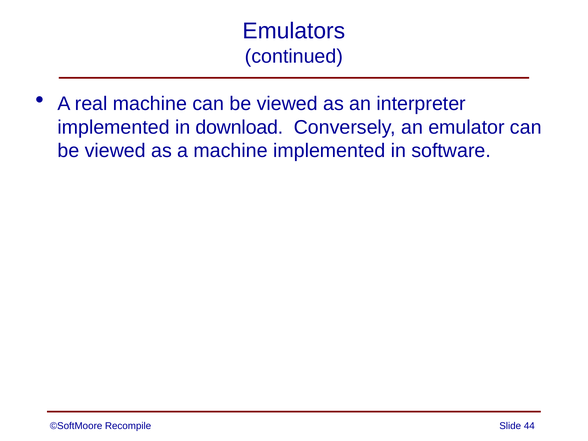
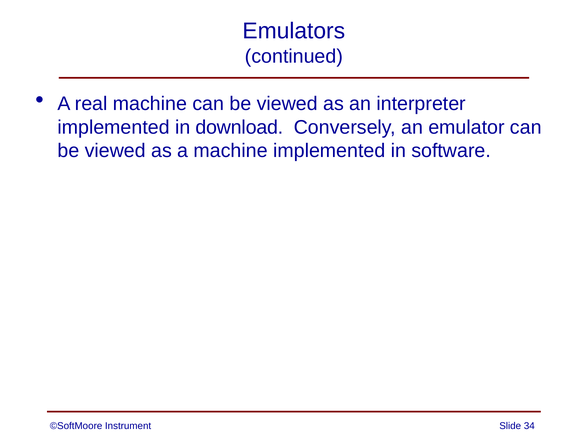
Recompile: Recompile -> Instrument
44: 44 -> 34
